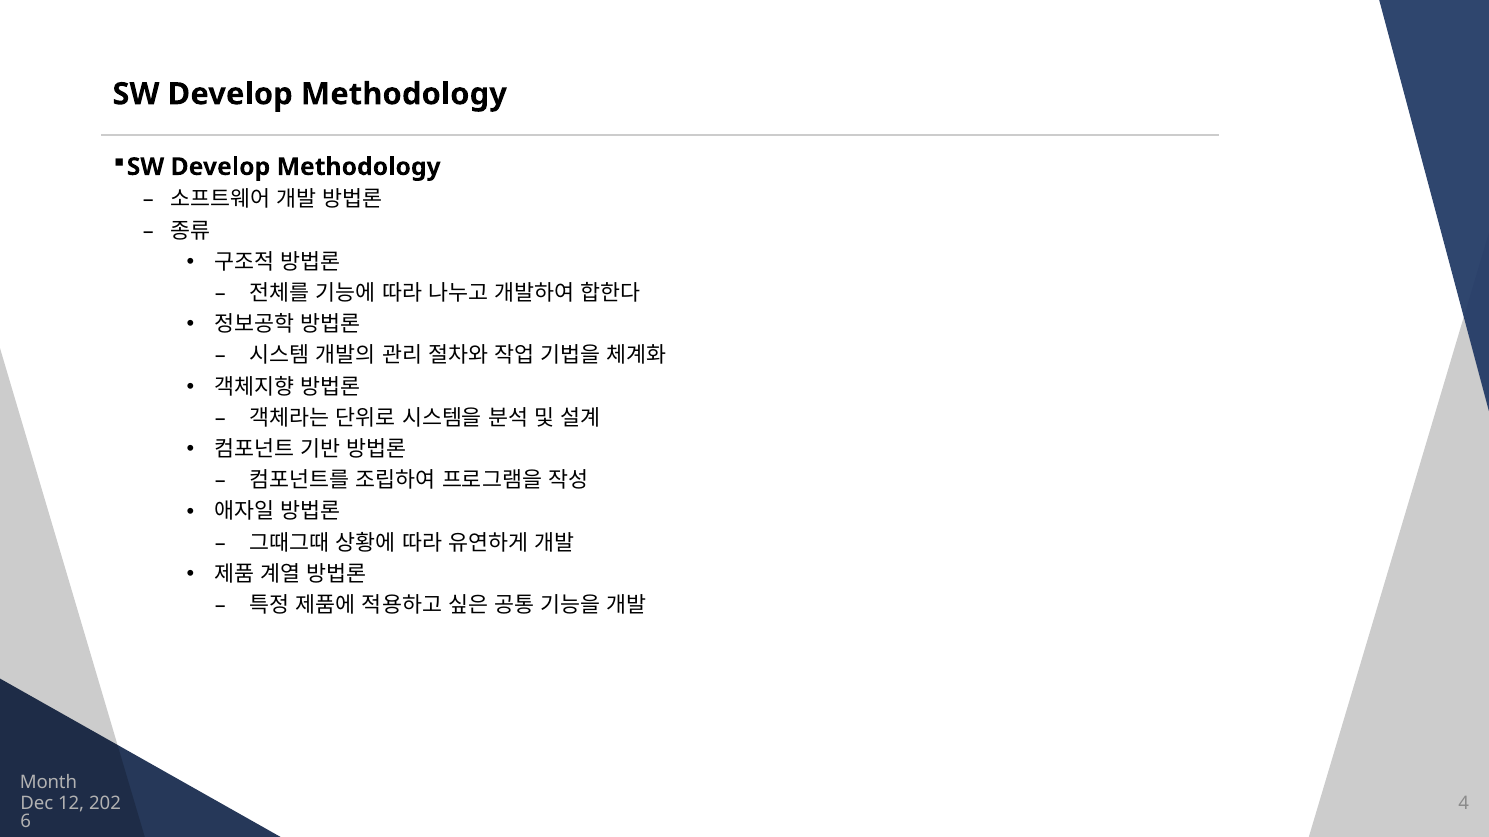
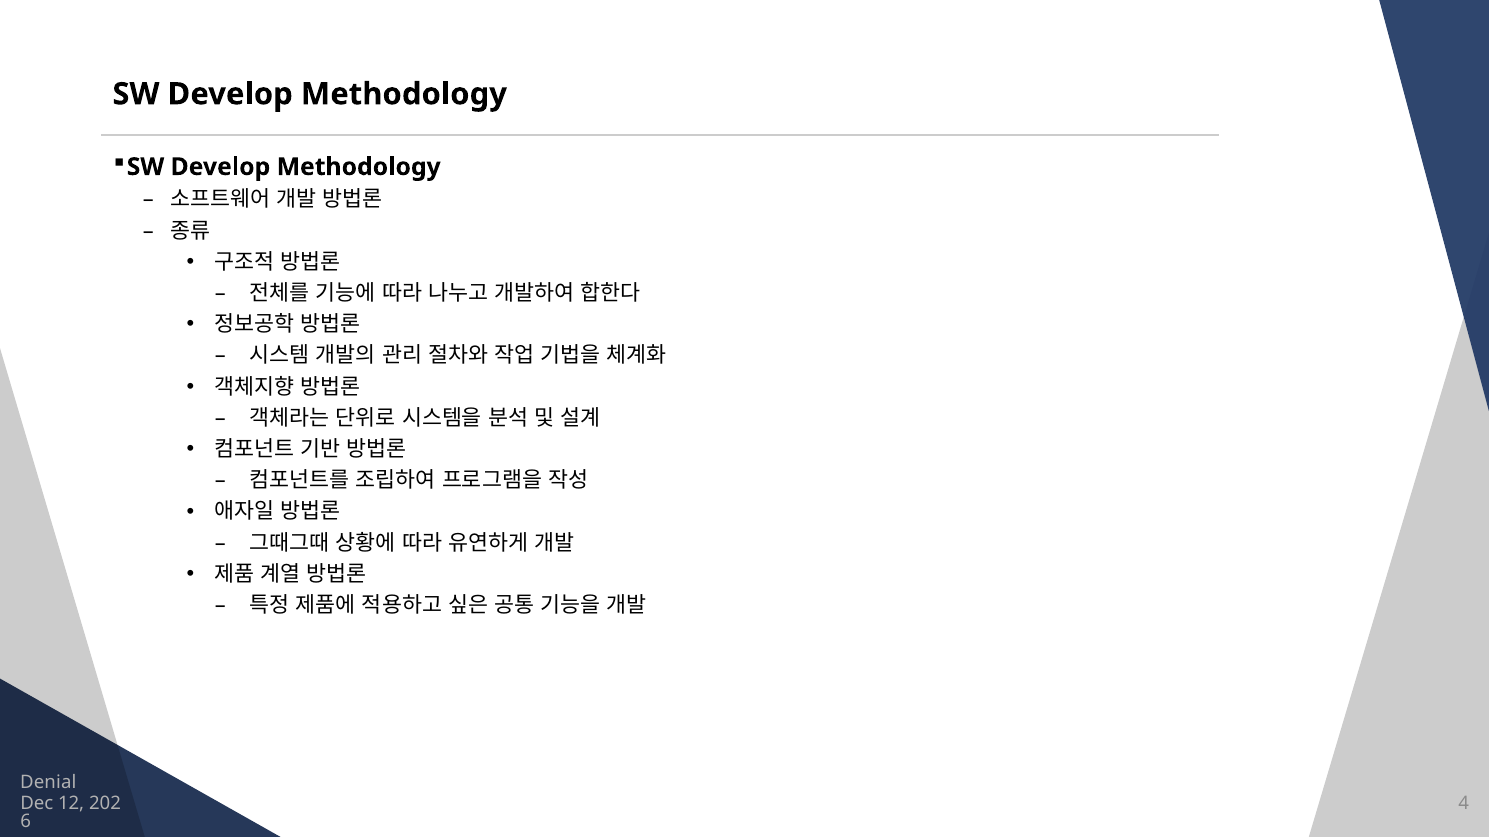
Month: Month -> Denial
